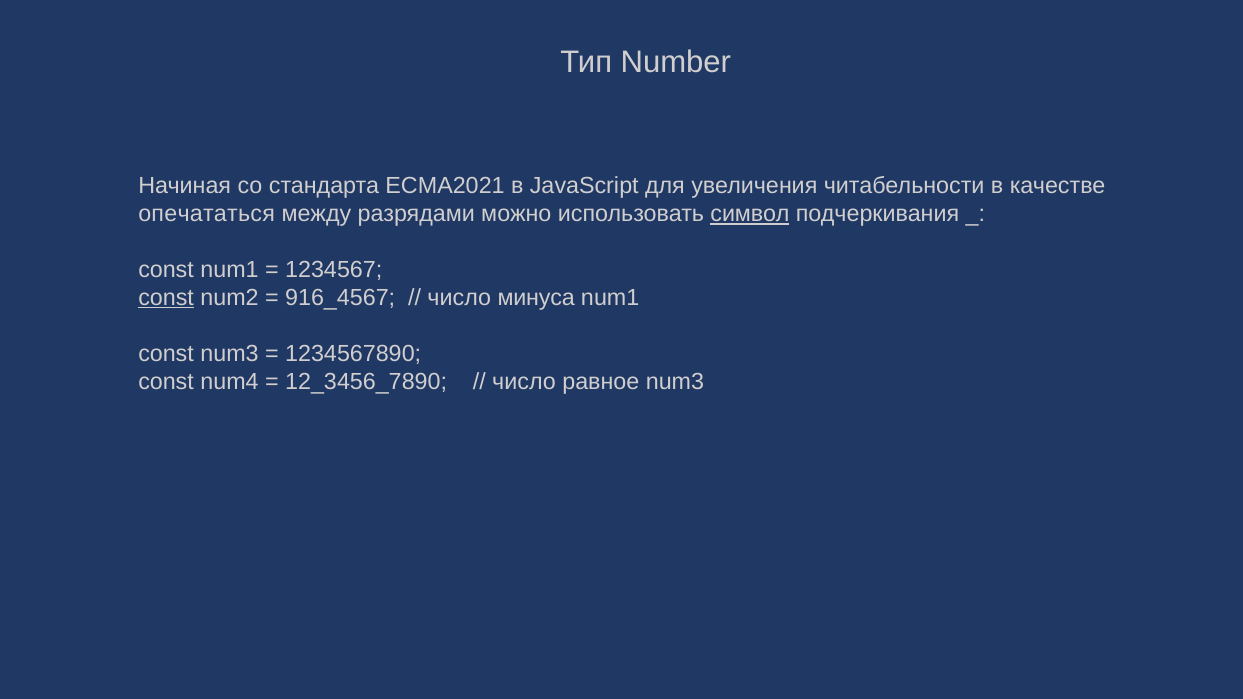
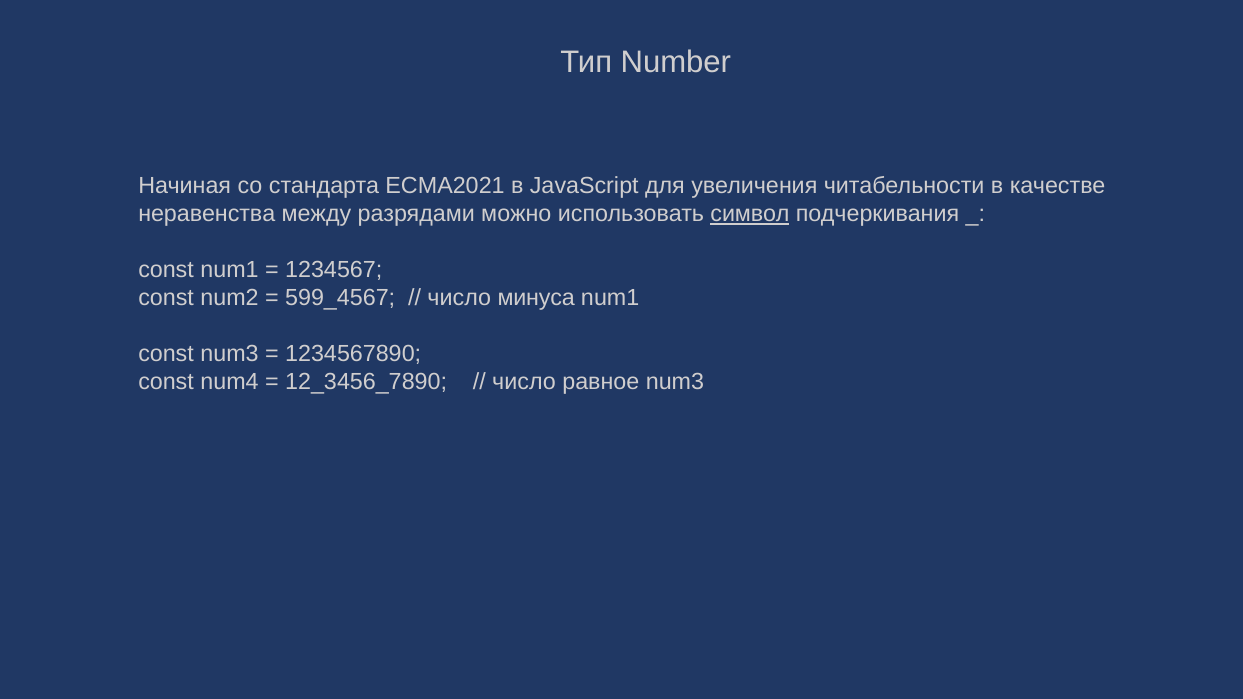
опечататься: опечататься -> неравенства
const at (166, 298) underline: present -> none
916_4567: 916_4567 -> 599_4567
